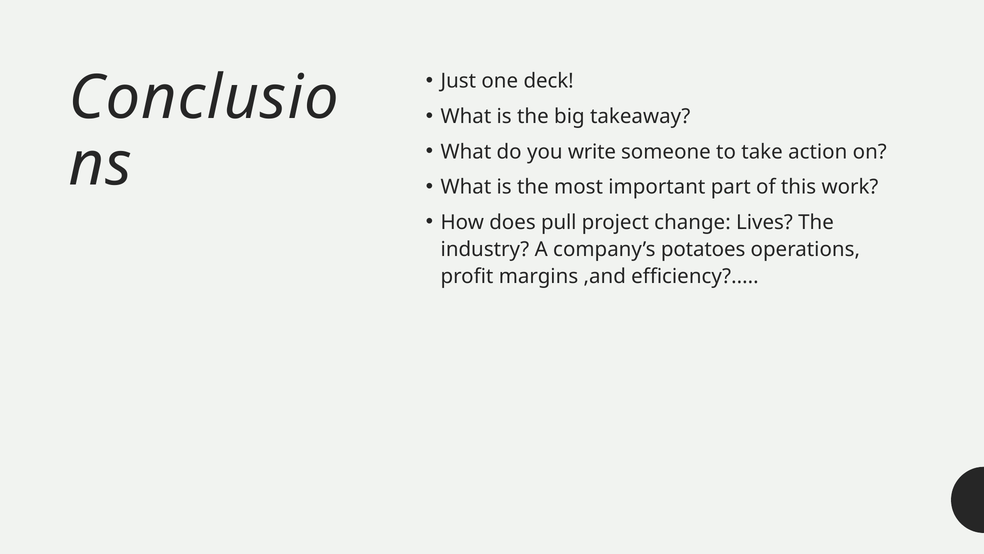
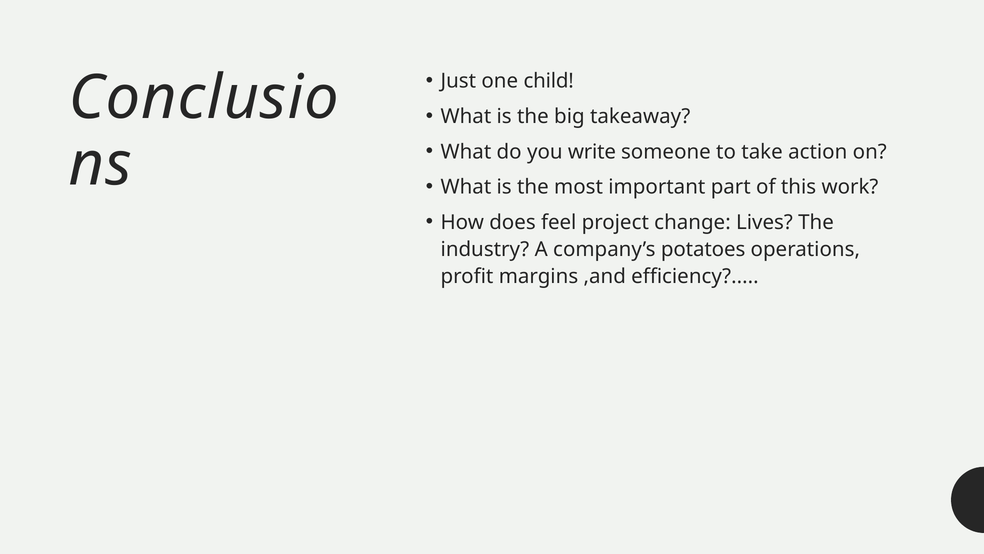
deck: deck -> child
pull: pull -> feel
